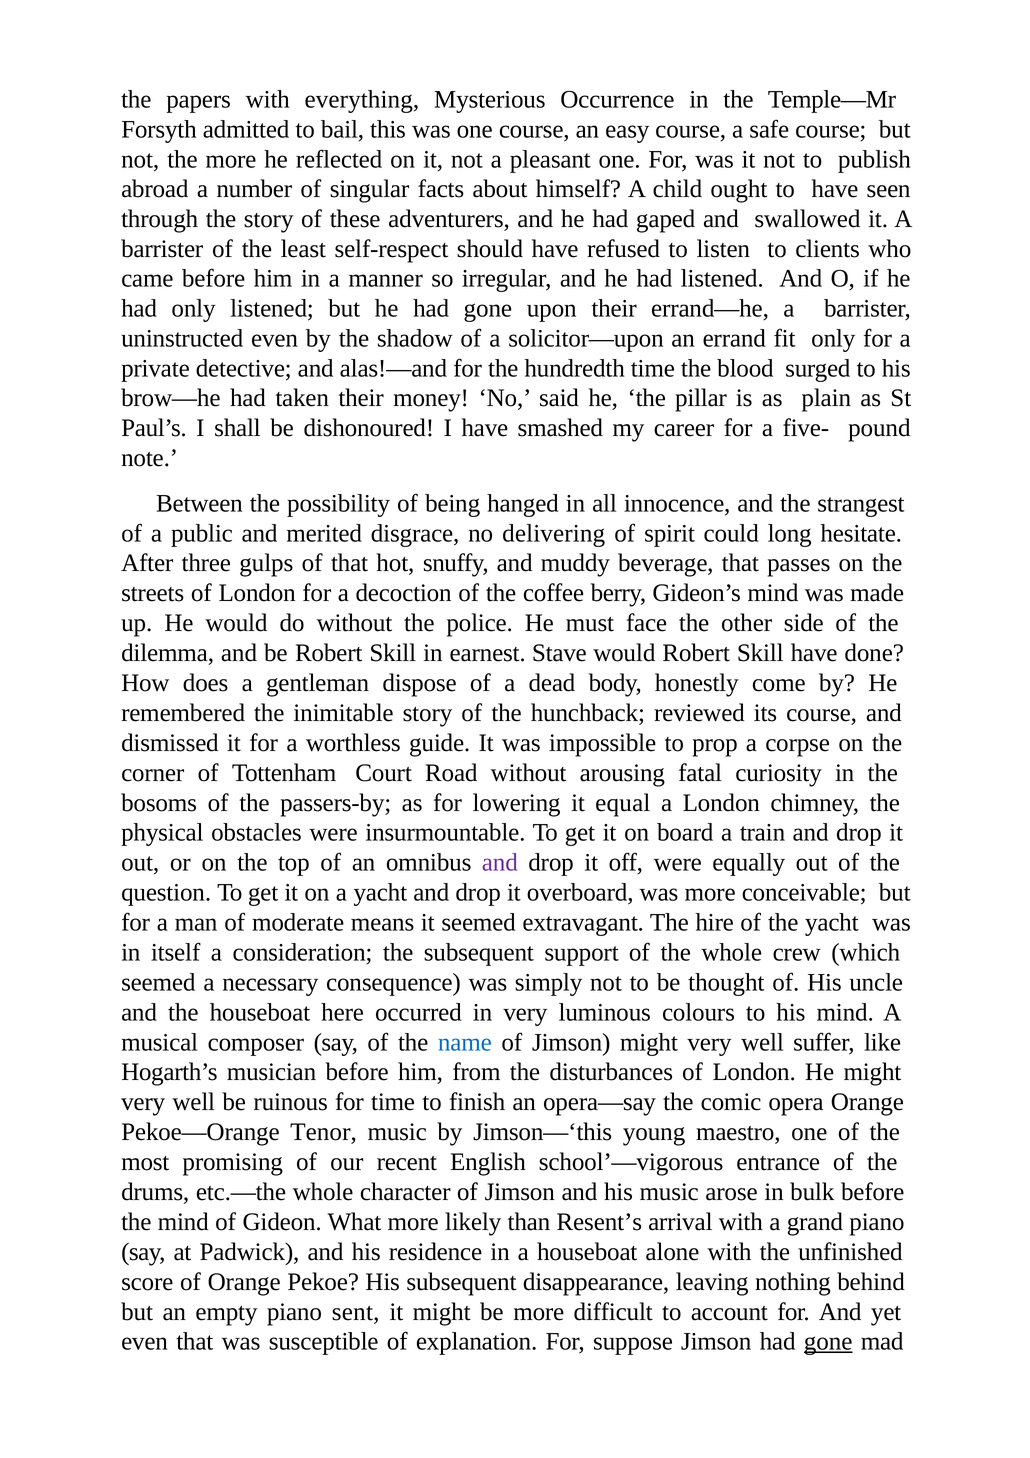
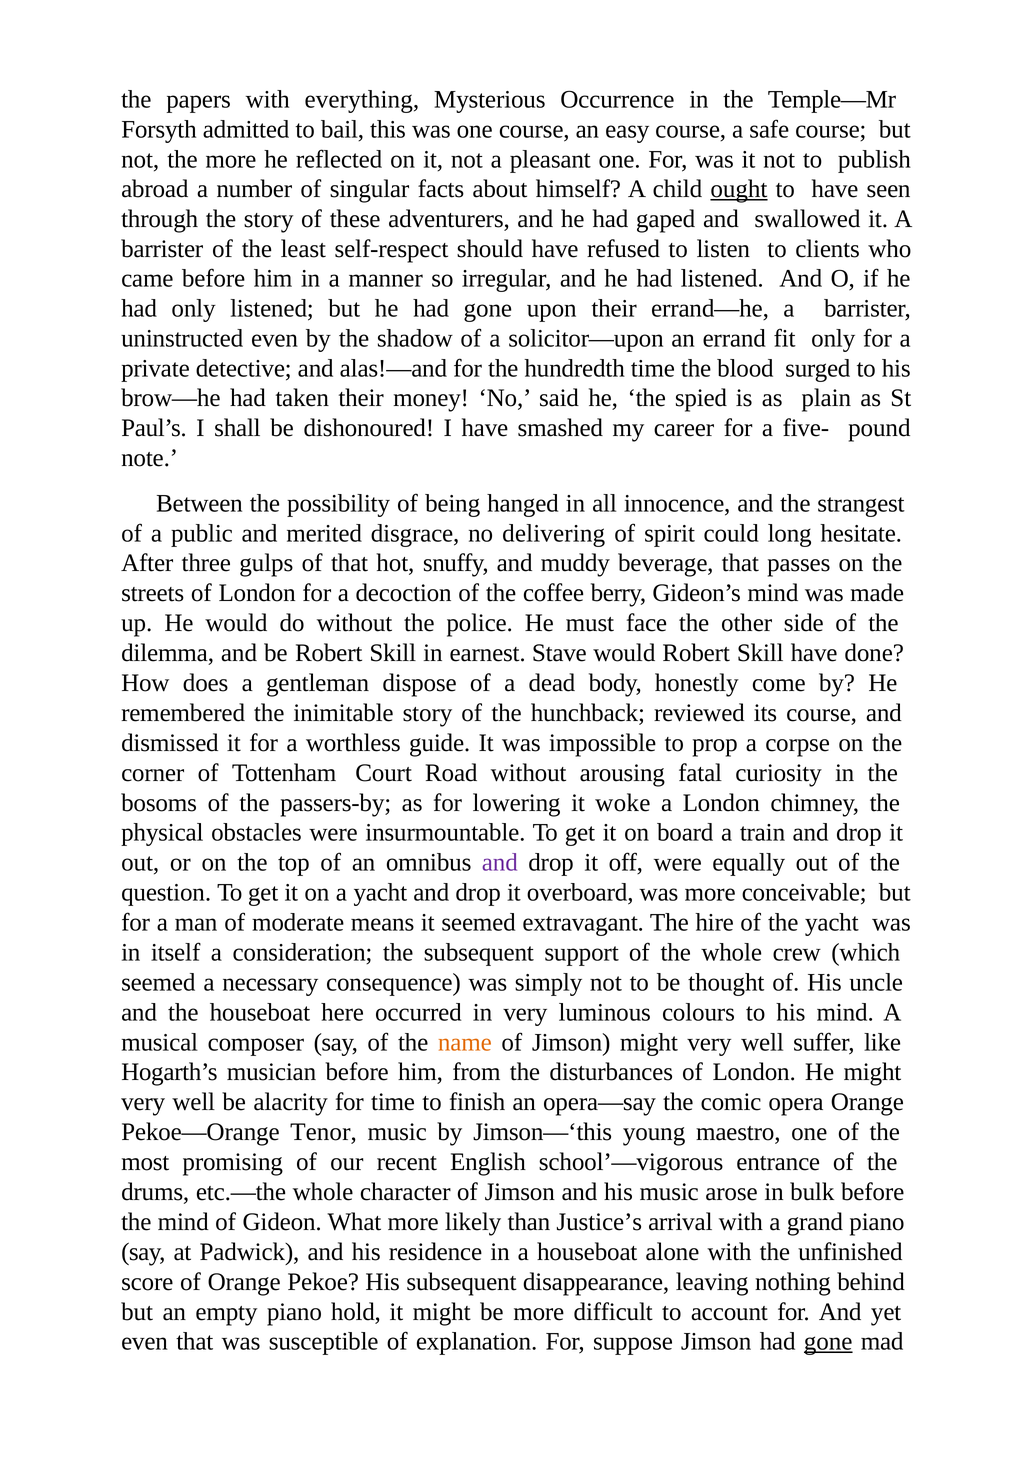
ought underline: none -> present
pillar: pillar -> spied
equal: equal -> woke
name colour: blue -> orange
ruinous: ruinous -> alacrity
Resent’s: Resent’s -> Justice’s
sent: sent -> hold
